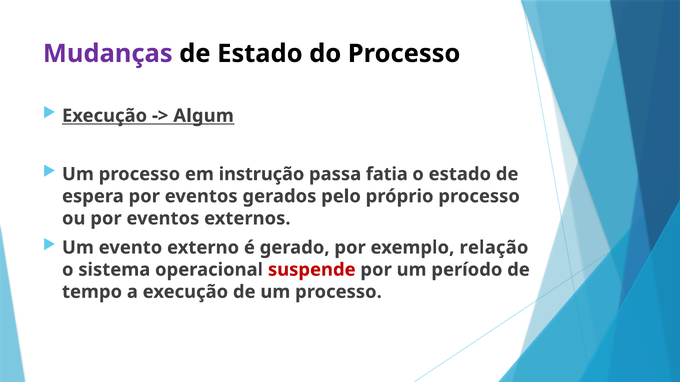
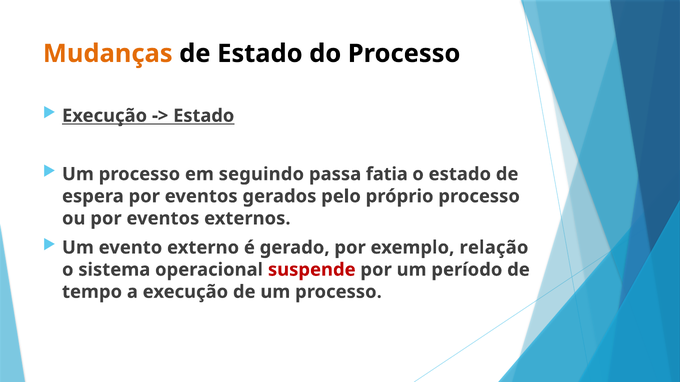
Mudanças colour: purple -> orange
Algum at (204, 116): Algum -> Estado
instrução: instrução -> seguindo
